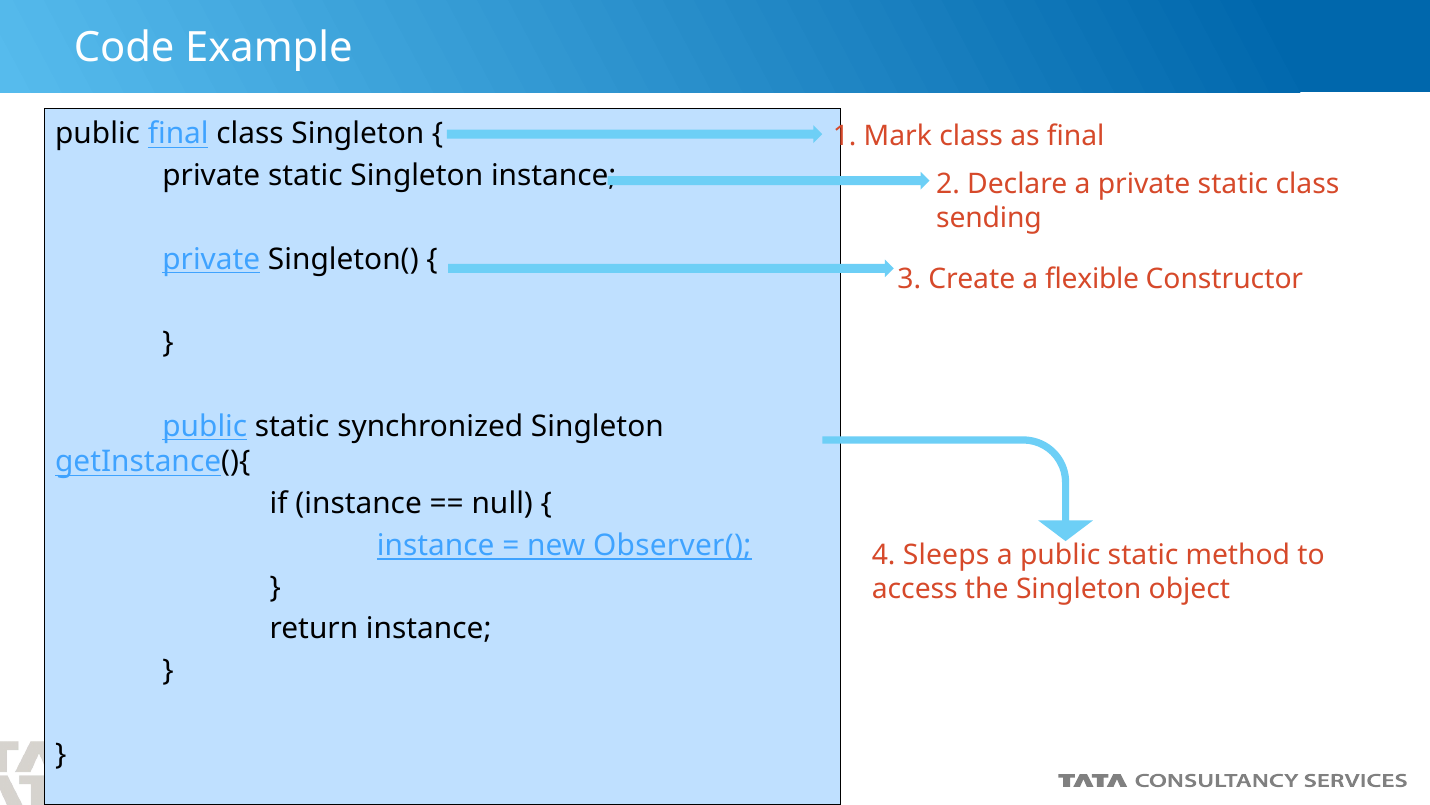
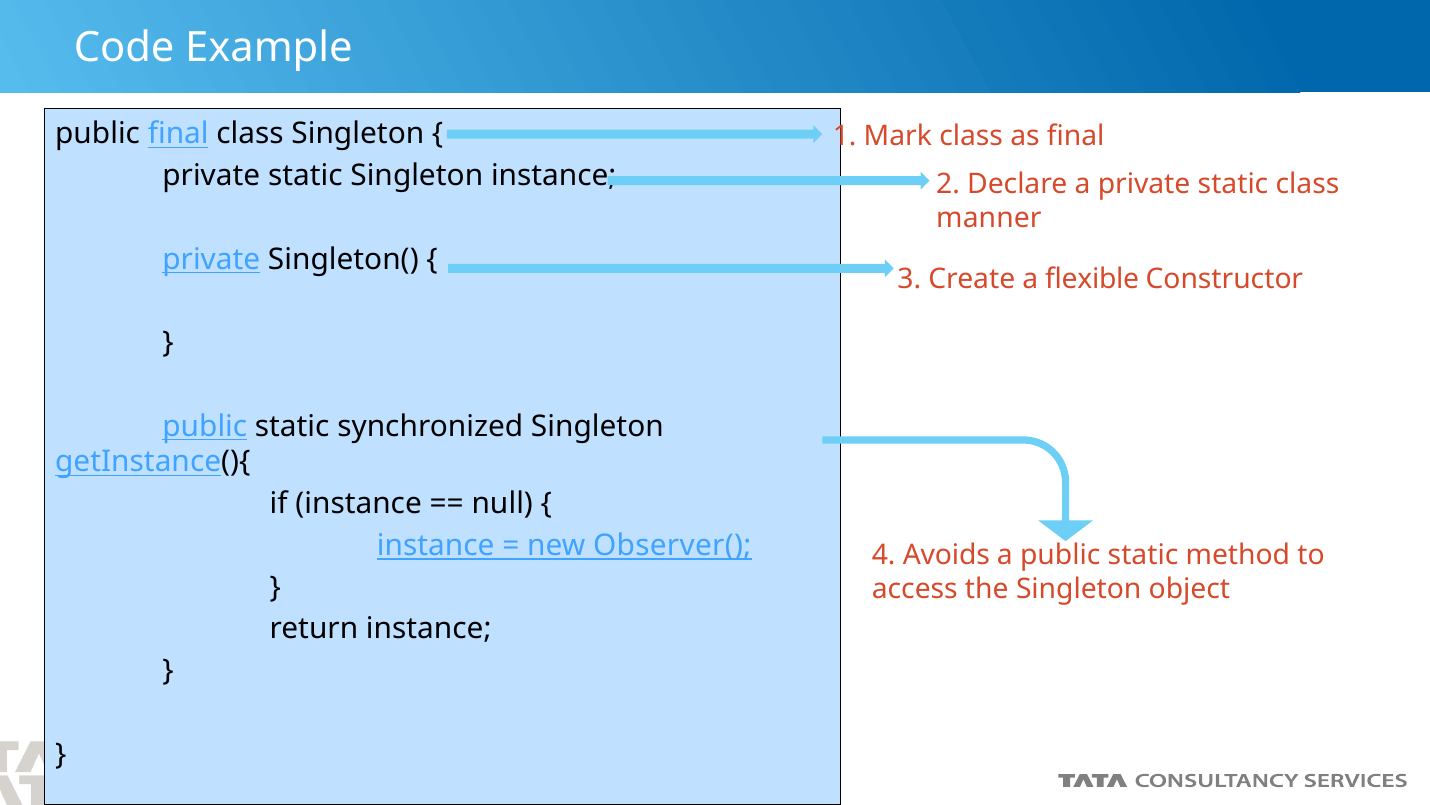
sending: sending -> manner
Sleeps: Sleeps -> Avoids
